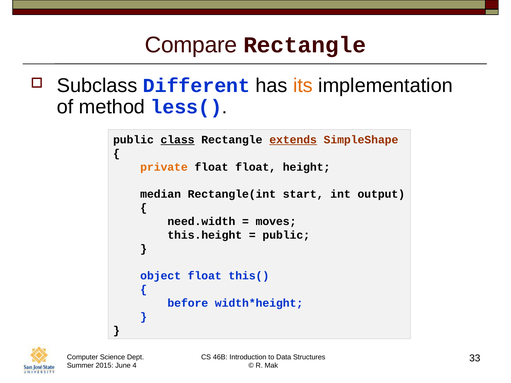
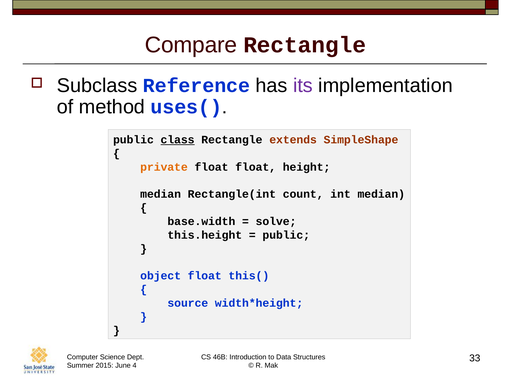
Different: Different -> Reference
its colour: orange -> purple
less(: less( -> uses(
extends underline: present -> none
start: start -> count
int output: output -> median
need.width: need.width -> base.width
moves: moves -> solve
before: before -> source
